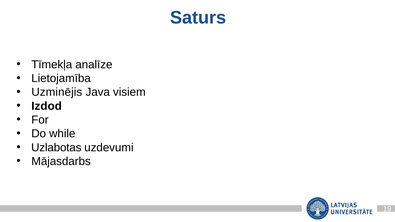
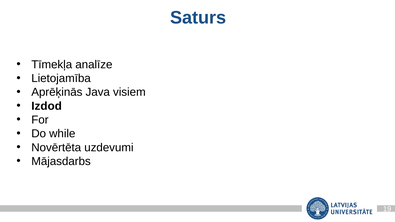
Uzminējis: Uzminējis -> Aprēķinās
Uzlabotas: Uzlabotas -> Novērtēta
